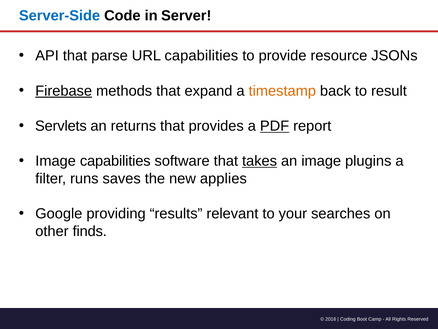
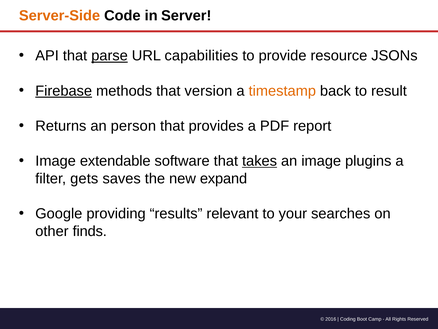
Server-Side colour: blue -> orange
parse underline: none -> present
expand: expand -> version
Servlets: Servlets -> Returns
returns: returns -> person
PDF underline: present -> none
Image capabilities: capabilities -> extendable
runs: runs -> gets
applies: applies -> expand
